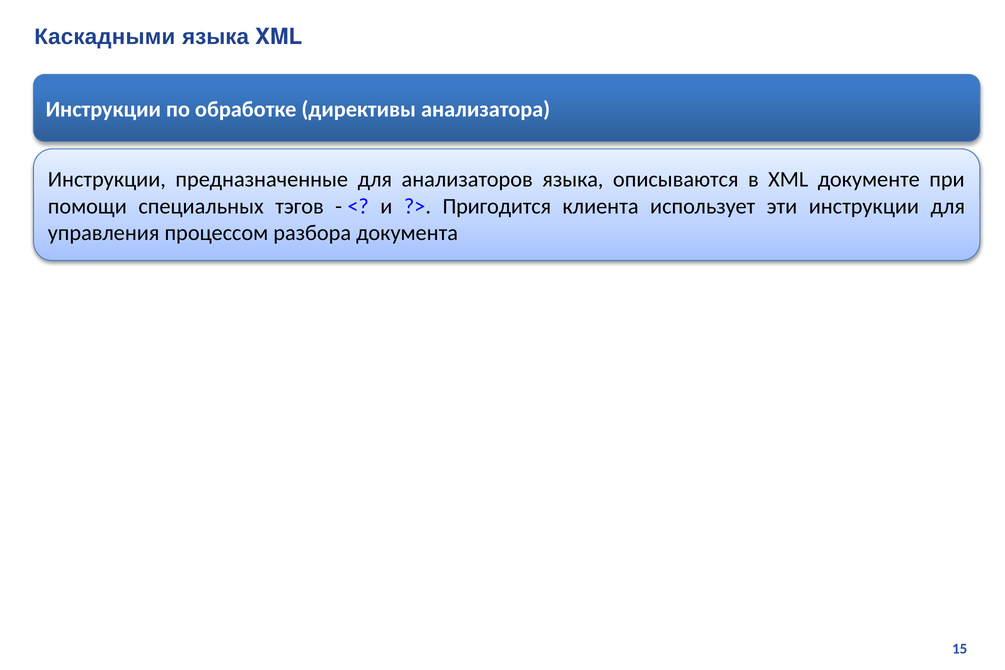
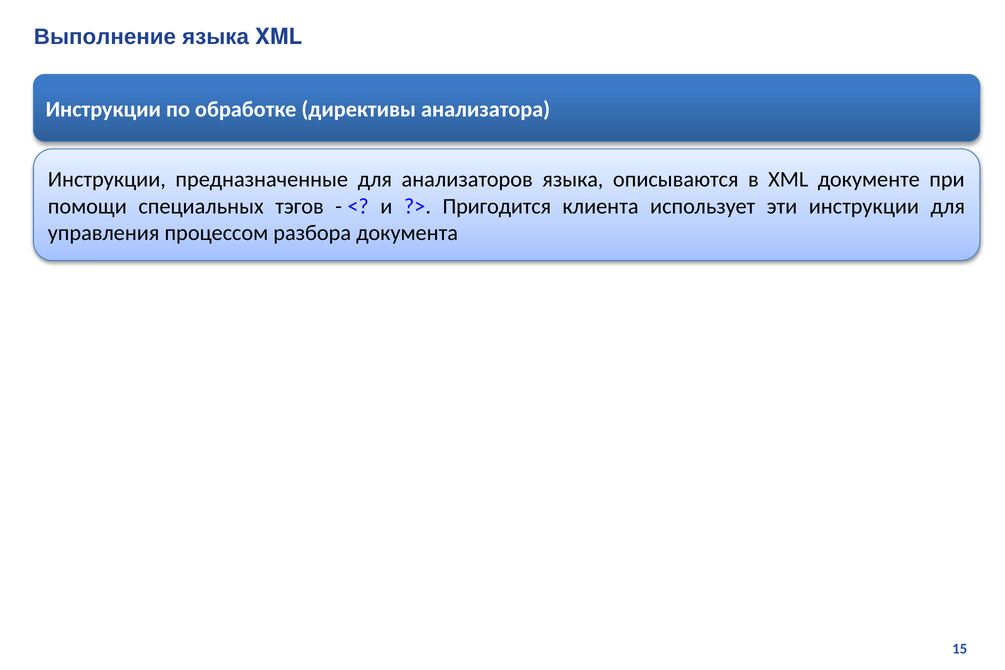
Каскадными: Каскадными -> Выполнение
